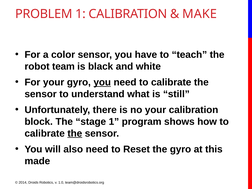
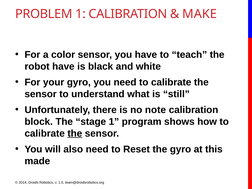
robot team: team -> have
you at (102, 82) underline: present -> none
no your: your -> note
